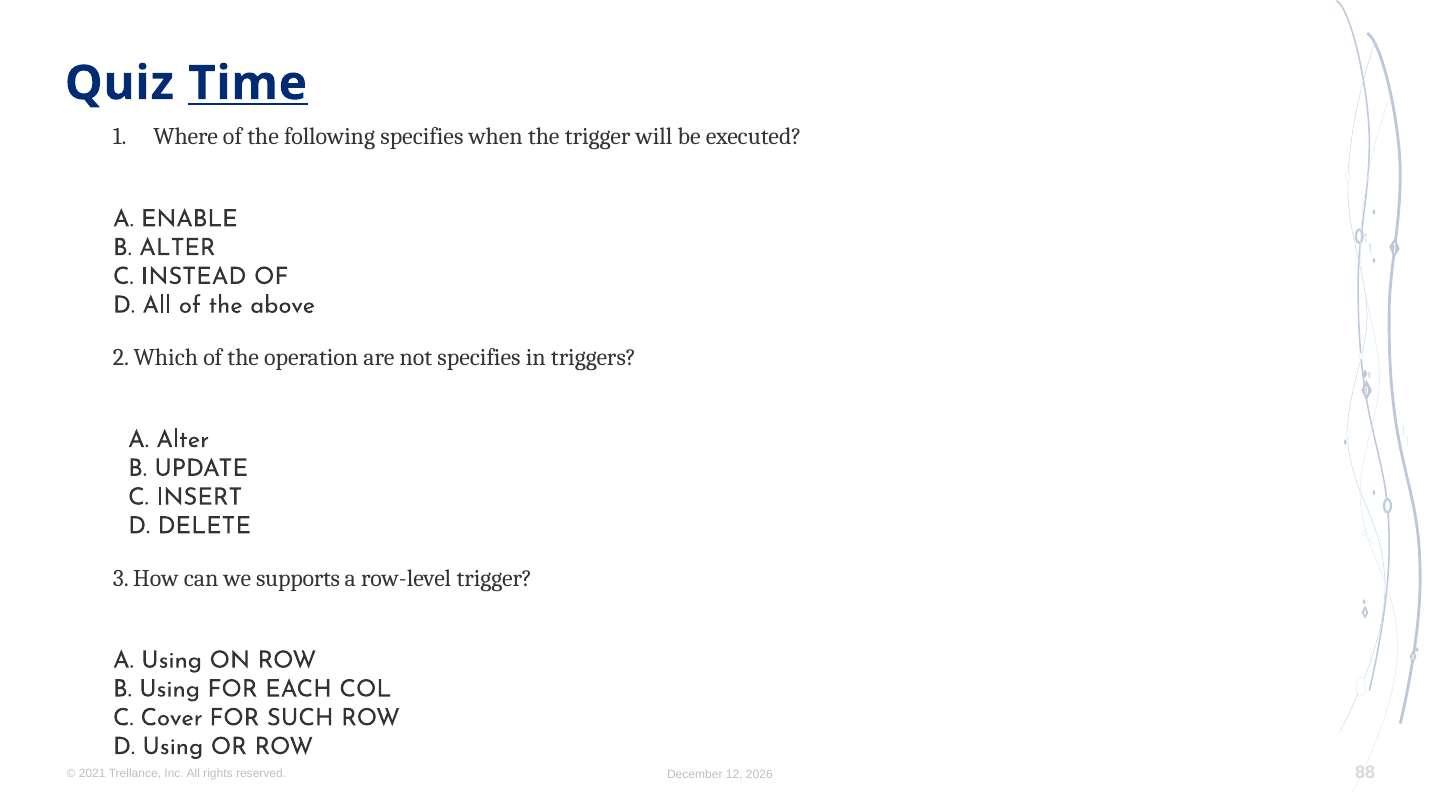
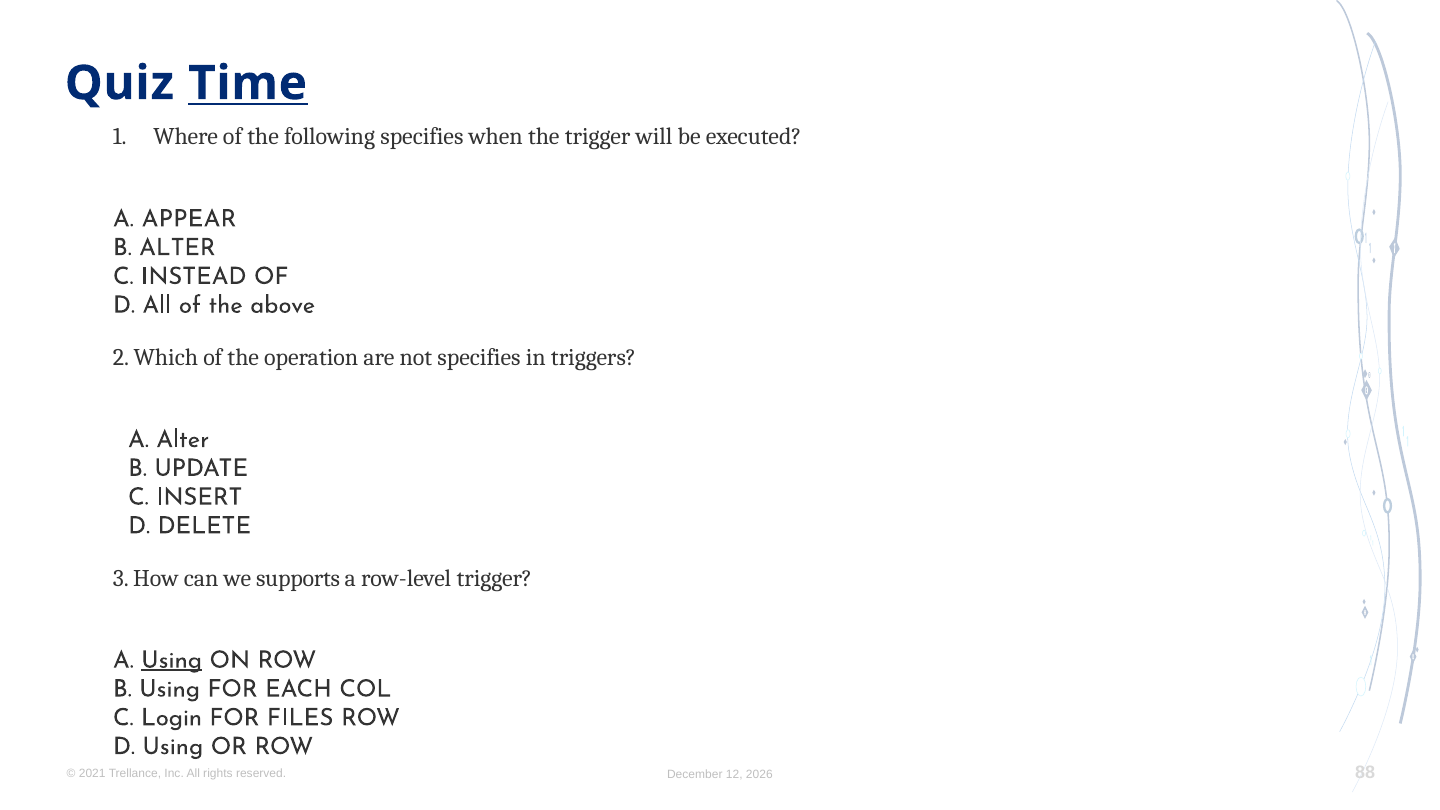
ENABLE: ENABLE -> APPEAR
Using at (172, 660) underline: none -> present
Cover: Cover -> Login
SUCH: SUCH -> FILES
